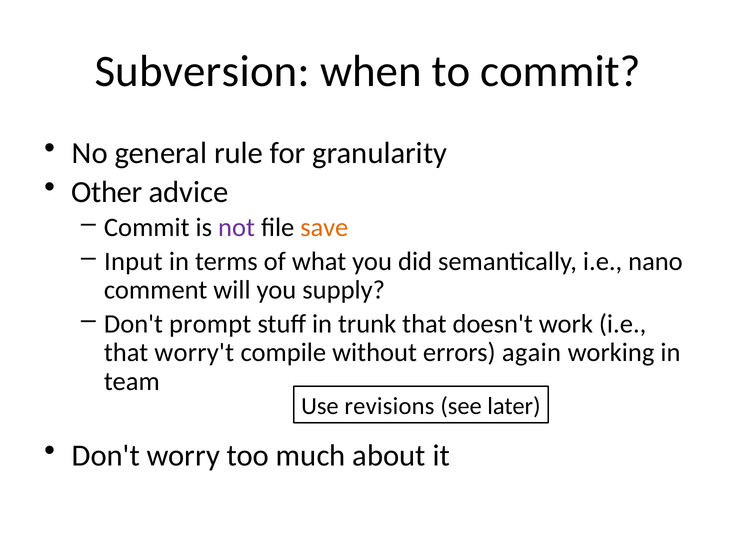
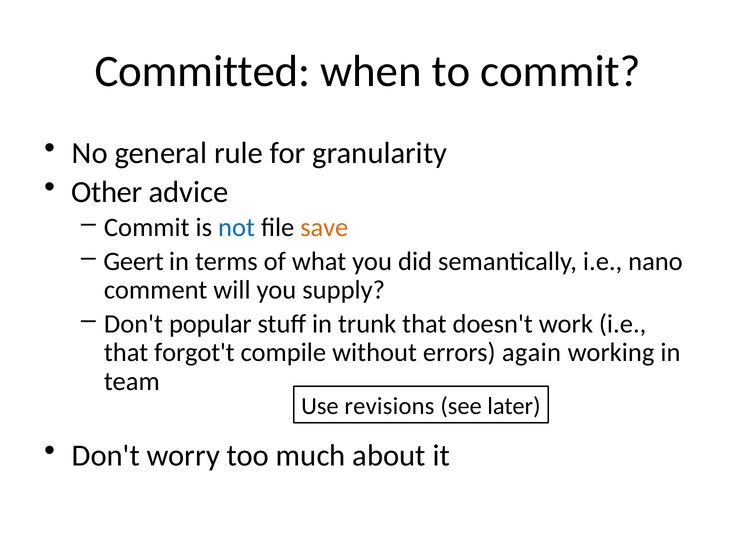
Subversion: Subversion -> Committed
not colour: purple -> blue
Input: Input -> Geert
prompt: prompt -> popular
worry't: worry't -> forgot't
